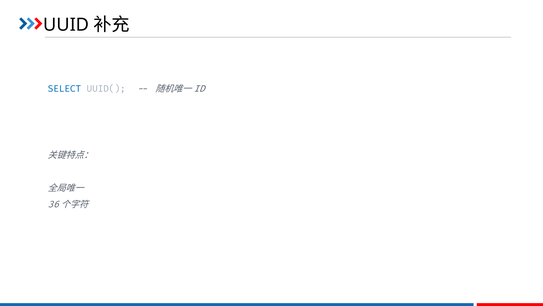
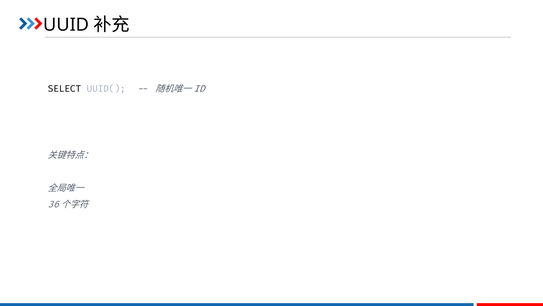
SELECT colour: blue -> black
